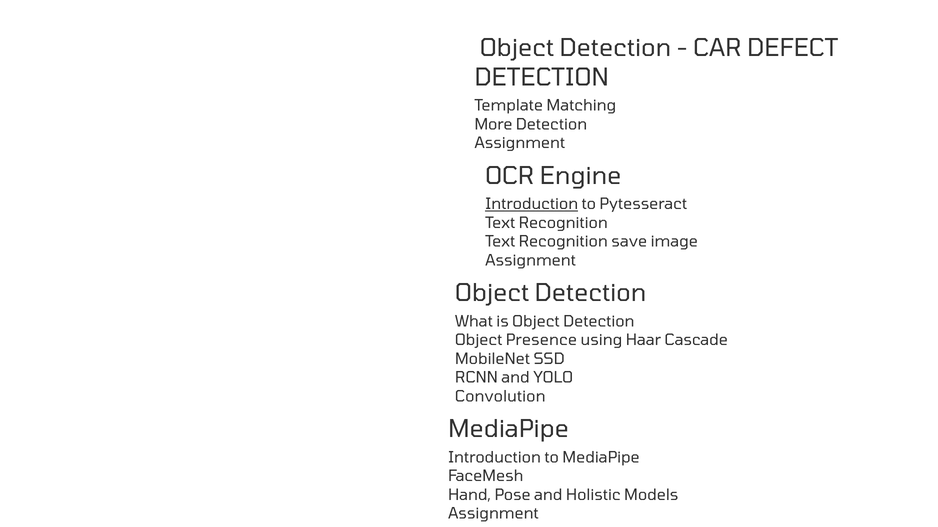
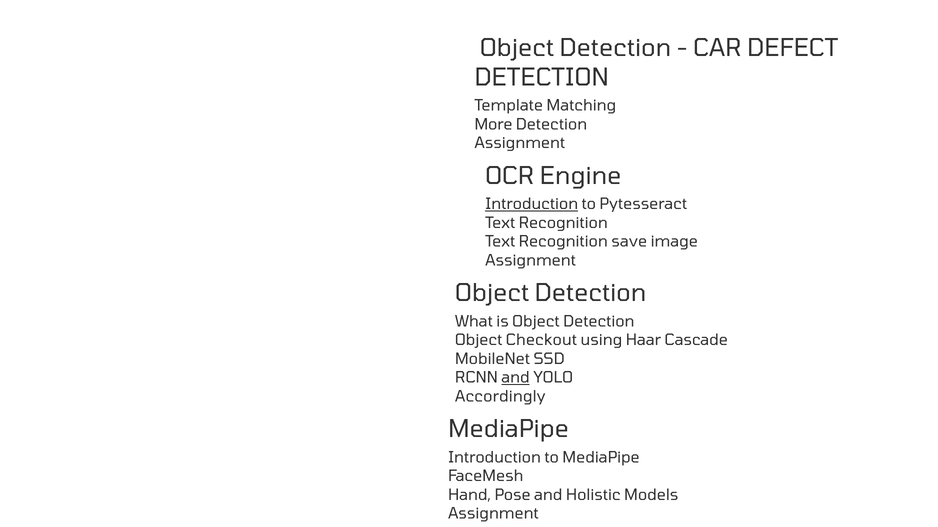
Presence: Presence -> Checkout
and at (516, 378) underline: none -> present
Convolution: Convolution -> Accordingly
